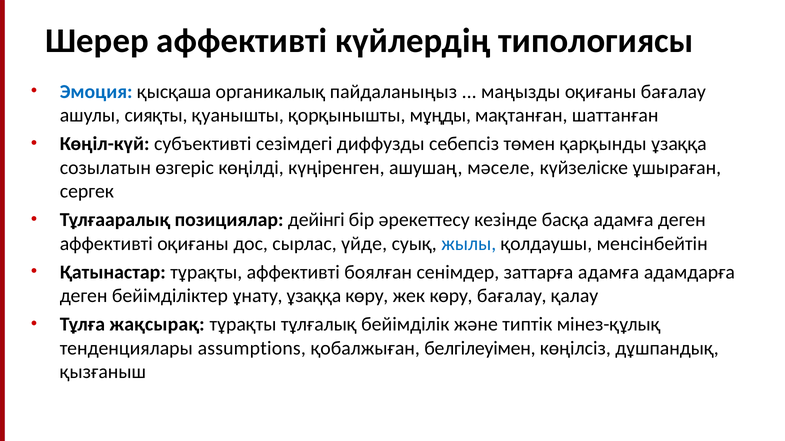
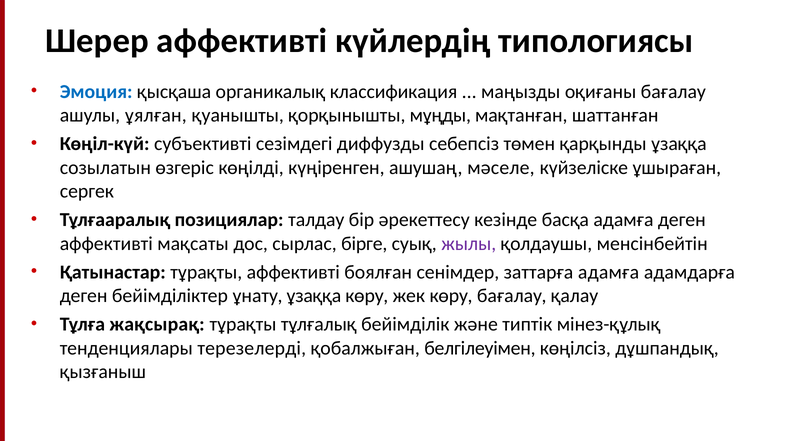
пайдаланыңыз: пайдаланыңыз -> классификация
сияқты: сияқты -> ұялған
дейінгі: дейінгі -> талдау
аффективті оқиғаны: оқиғаны -> мақсаты
үйде: үйде -> бірге
жылы colour: blue -> purple
assumptions: assumptions -> терезелерді
